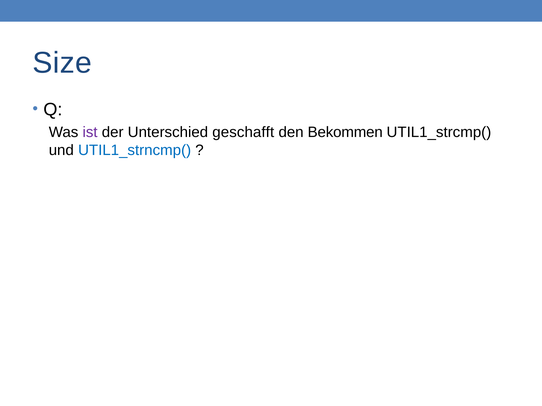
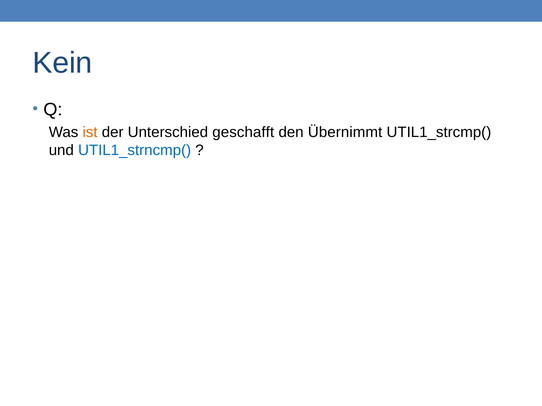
Size: Size -> Kein
ist colour: purple -> orange
Bekommen: Bekommen -> Übernimmt
